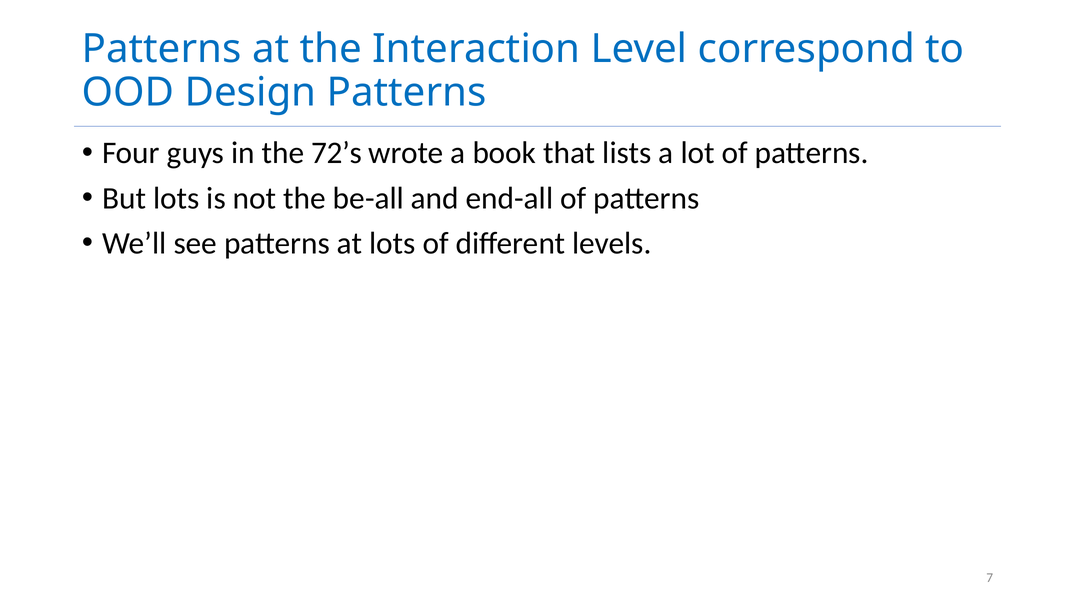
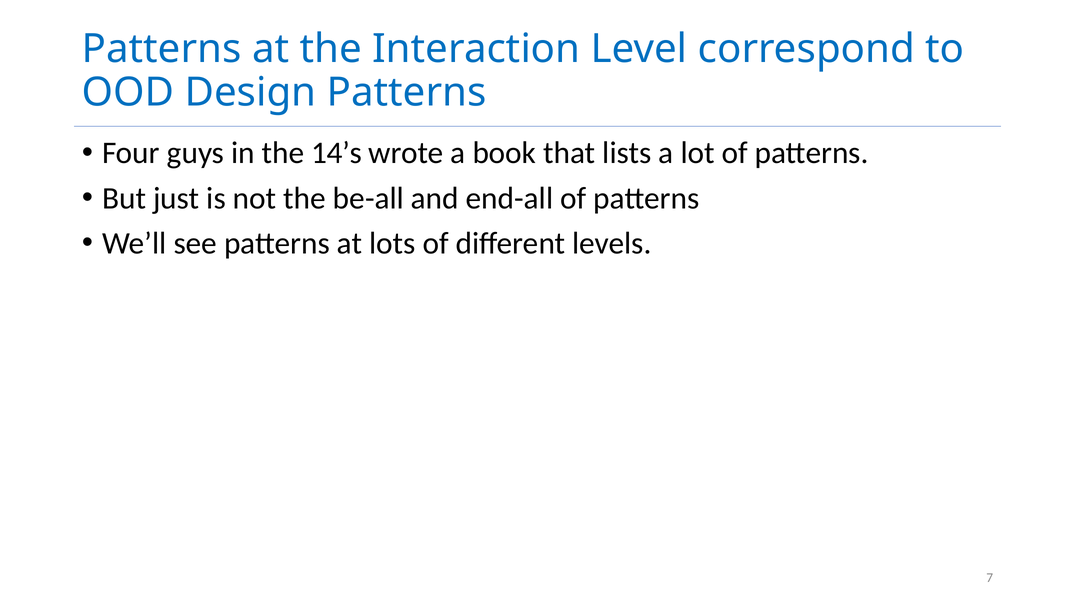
72’s: 72’s -> 14’s
But lots: lots -> just
